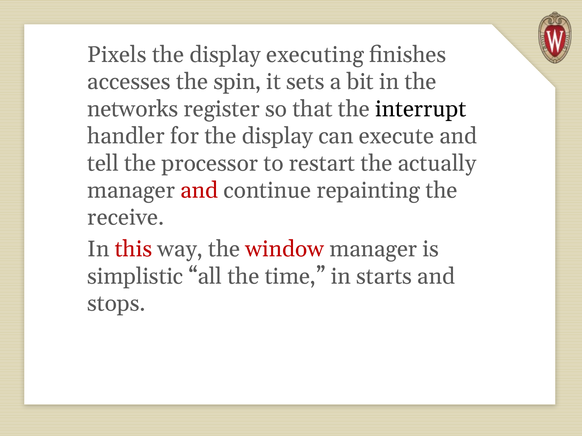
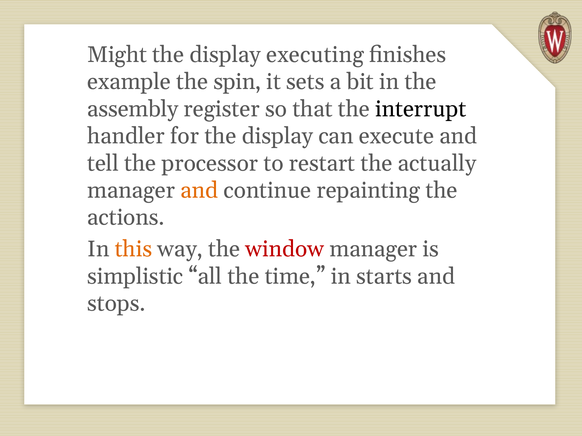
Pixels: Pixels -> Might
accesses: accesses -> example
networks: networks -> assembly
and at (199, 191) colour: red -> orange
receive: receive -> actions
this colour: red -> orange
